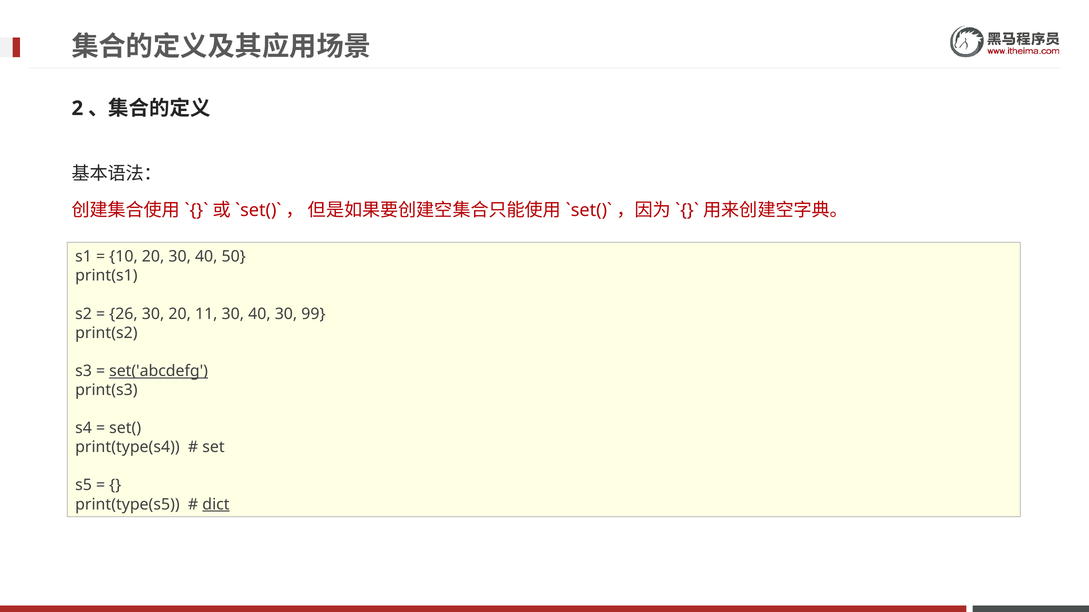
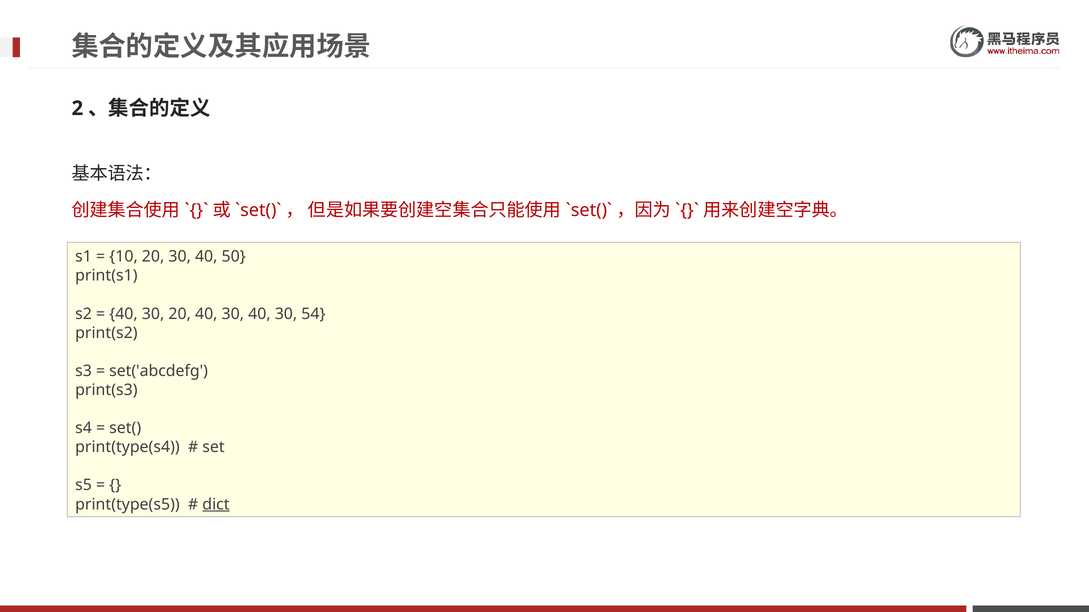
26 at (123, 314): 26 -> 40
20 11: 11 -> 40
99: 99 -> 54
set('abcdefg underline: present -> none
